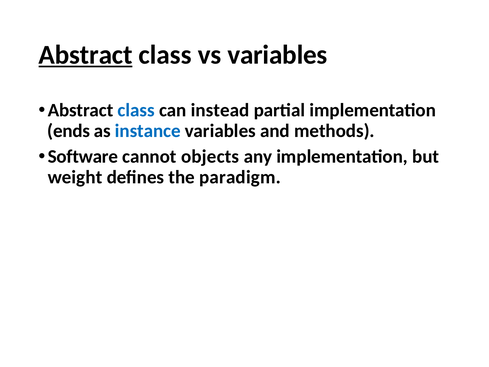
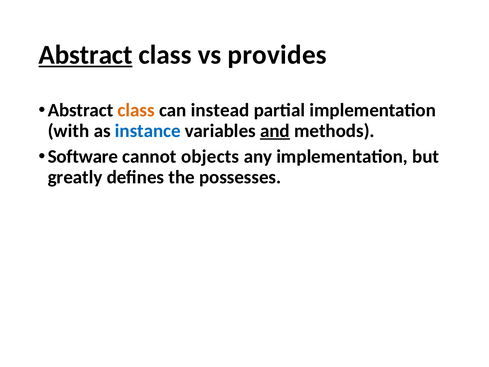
vs variables: variables -> provides
class at (136, 110) colour: blue -> orange
ends: ends -> with
and underline: none -> present
weight: weight -> greatly
paradigm: paradigm -> possesses
